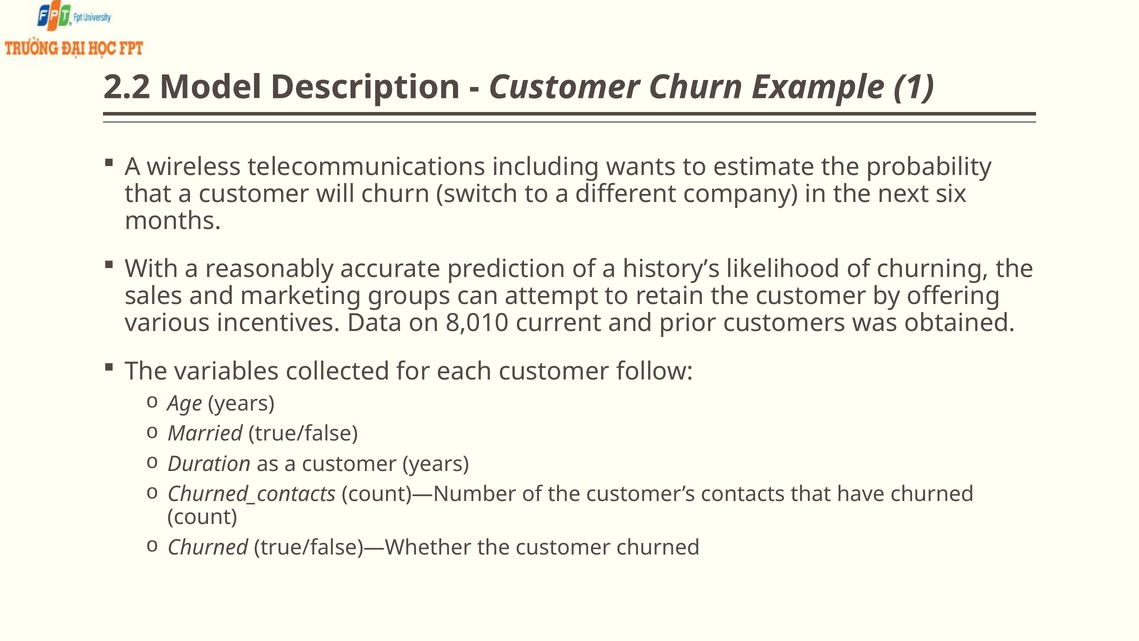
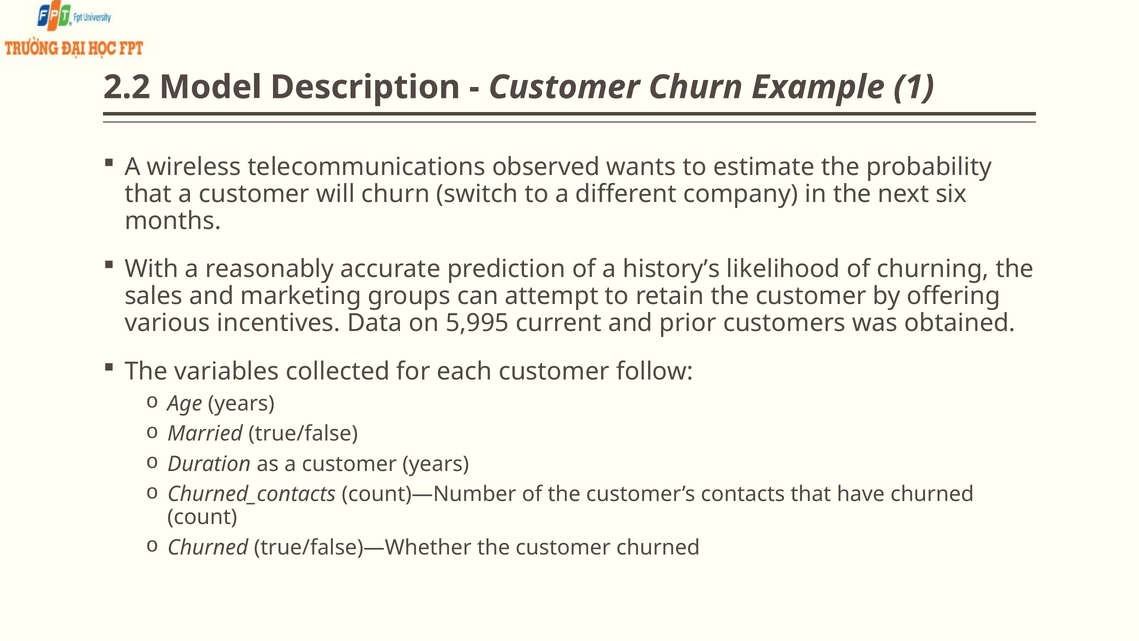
including: including -> observed
8,010: 8,010 -> 5,995
